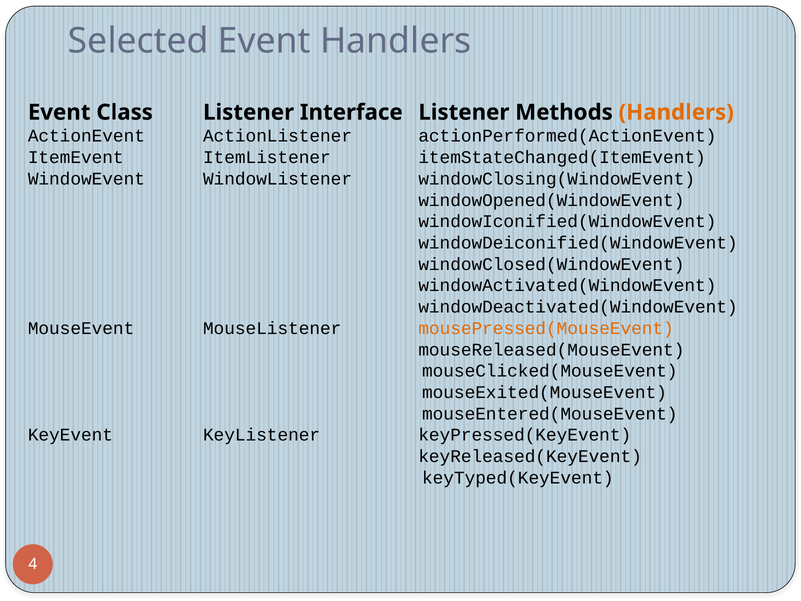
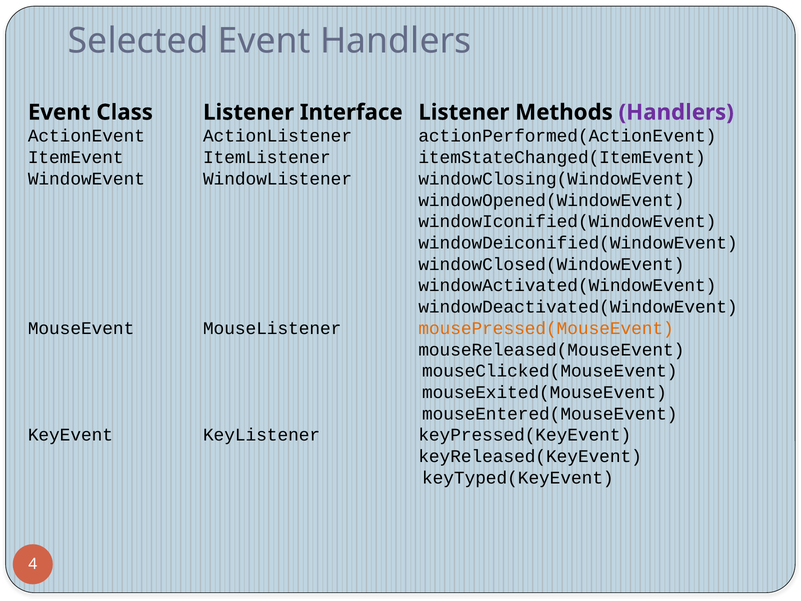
Handlers at (676, 112) colour: orange -> purple
